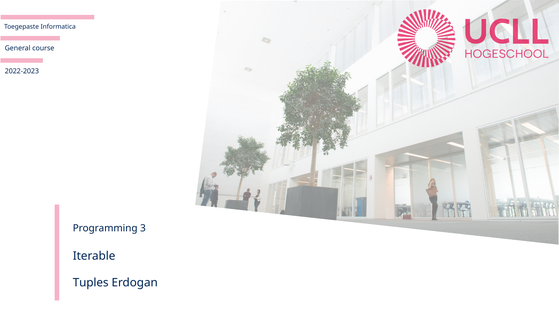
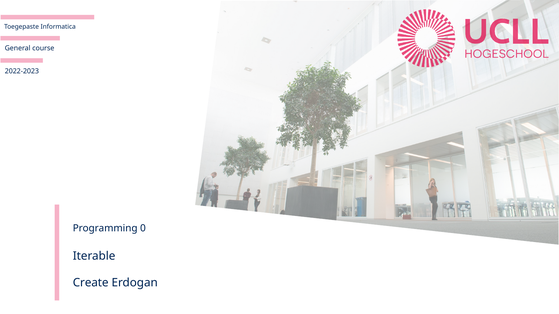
3: 3 -> 0
Tuples: Tuples -> Create
